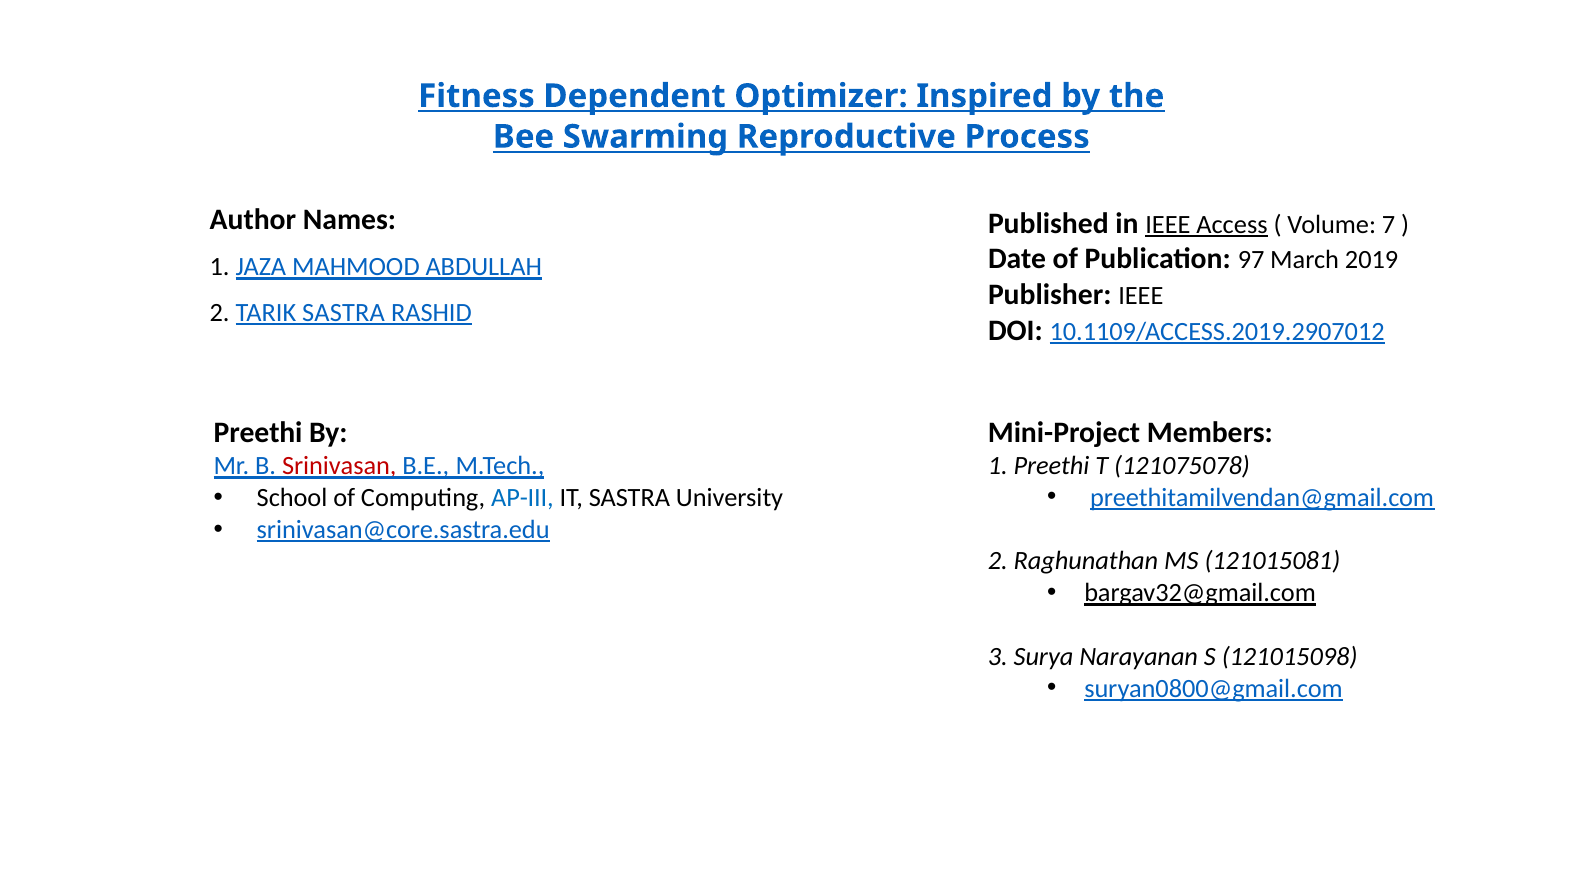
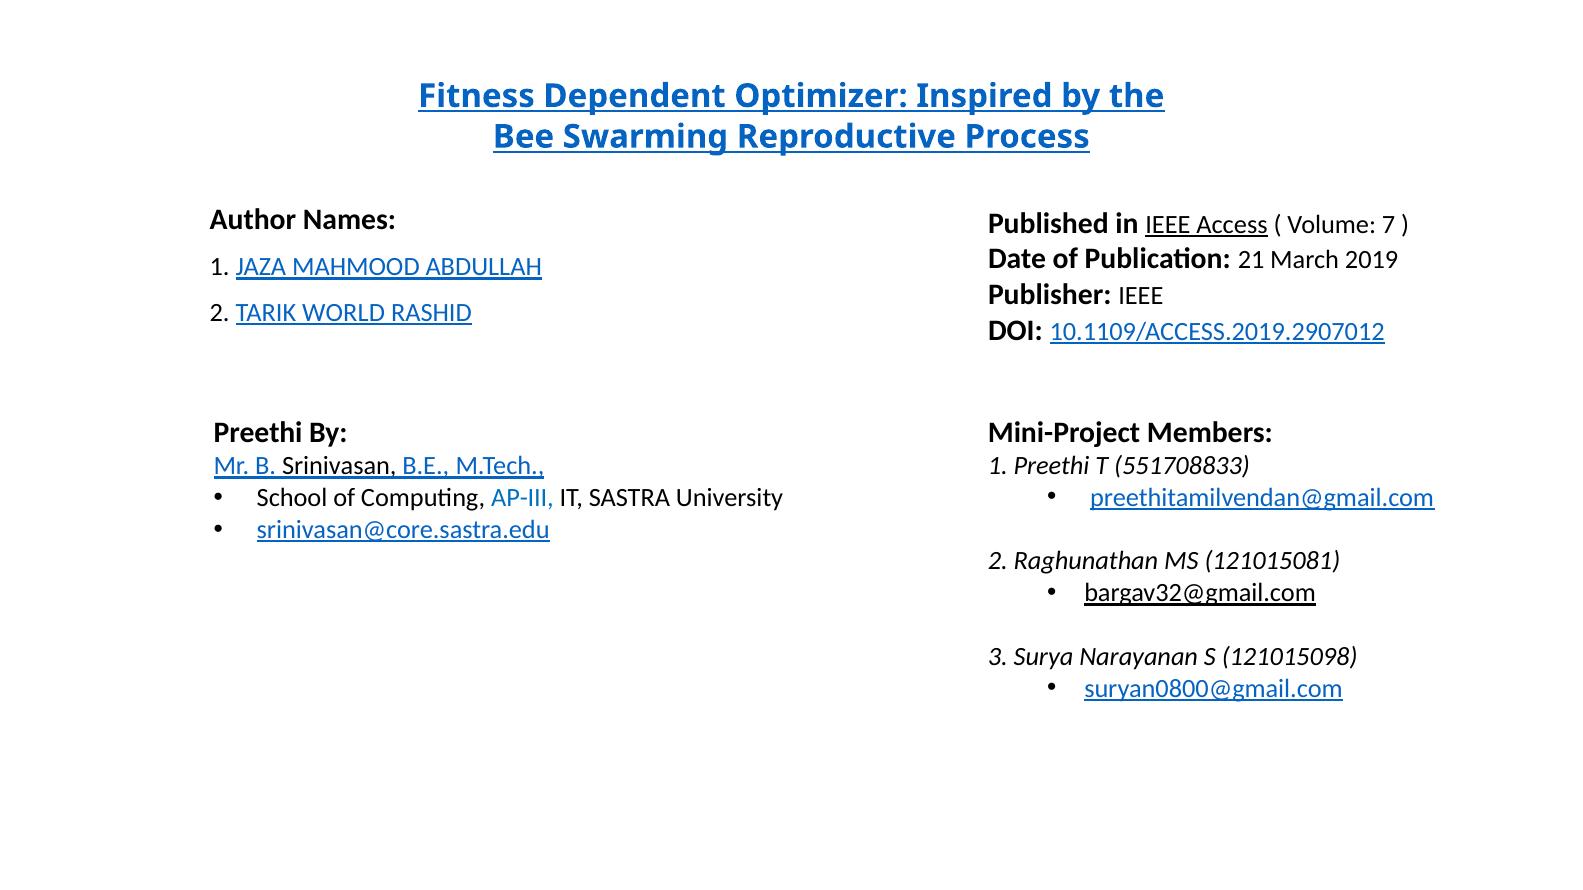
97: 97 -> 21
TARIK SASTRA: SASTRA -> WORLD
Srinivasan colour: red -> black
121075078: 121075078 -> 551708833
